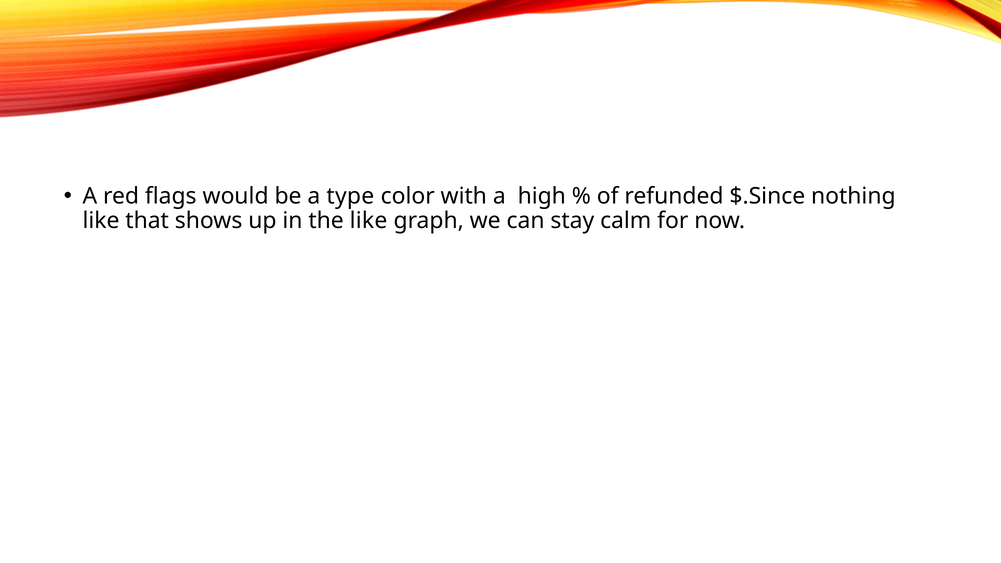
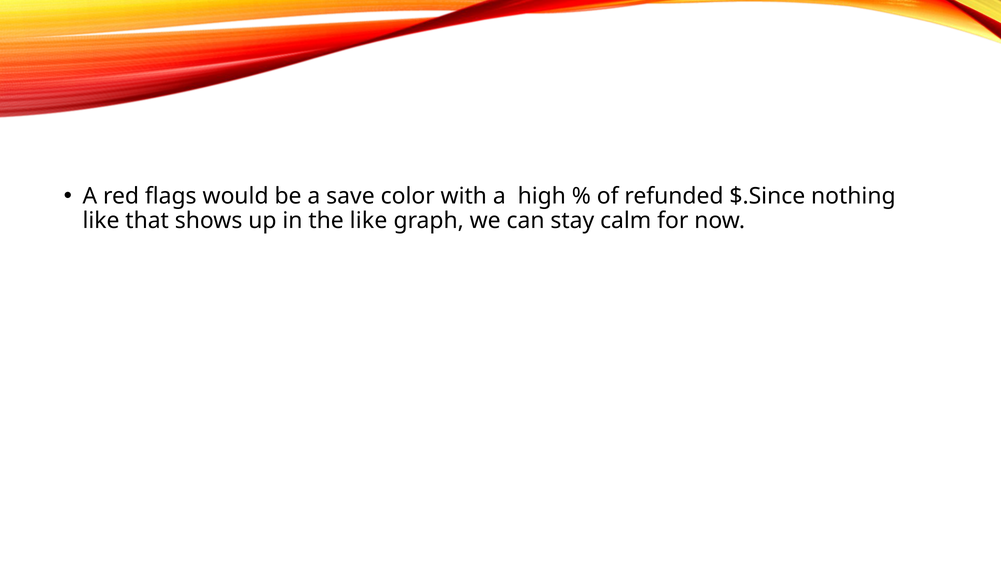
type: type -> save
